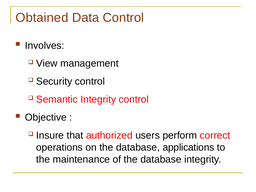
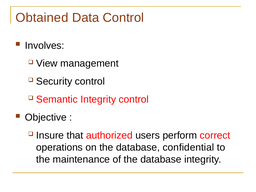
applications: applications -> confidential
